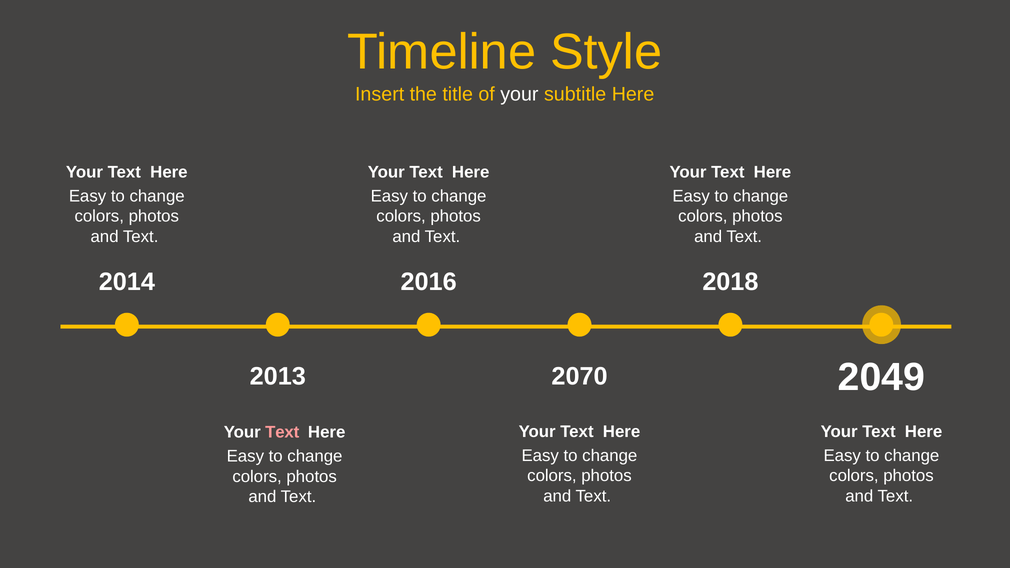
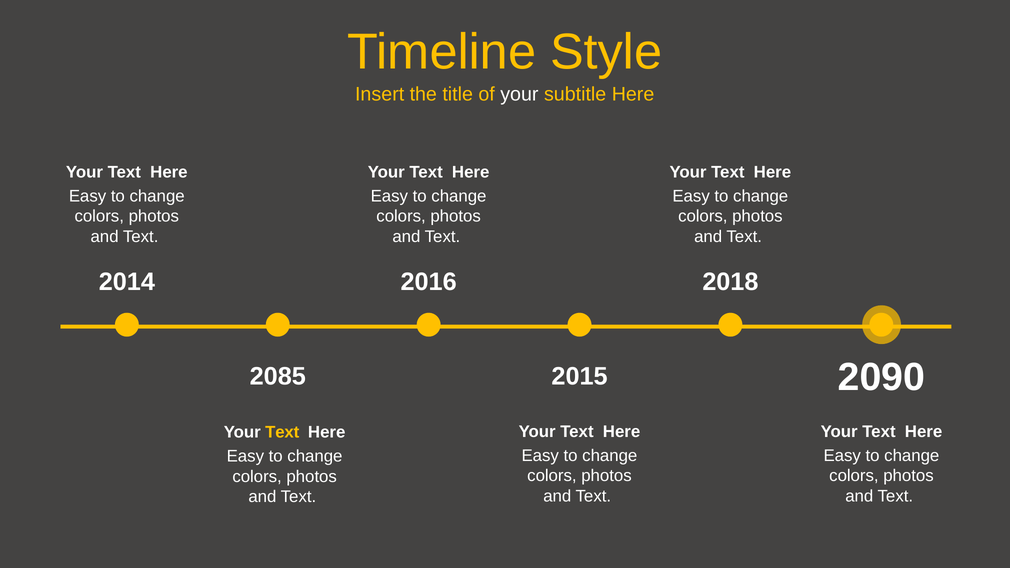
2049: 2049 -> 2090
2013: 2013 -> 2085
2070: 2070 -> 2015
Text at (282, 433) colour: pink -> yellow
